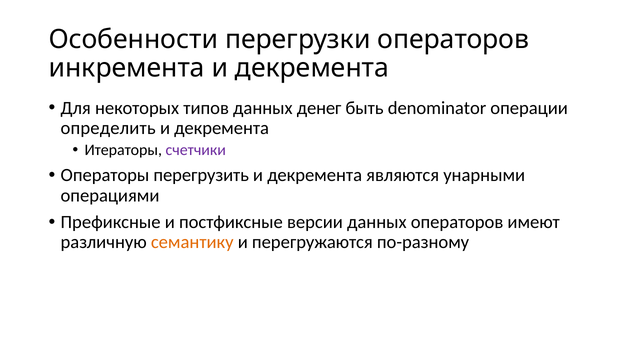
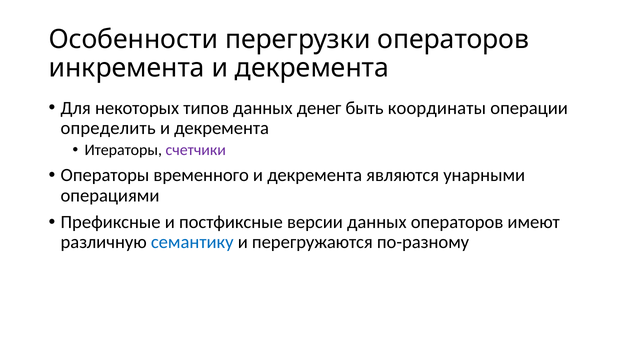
denominator: denominator -> координаты
перегрузить: перегрузить -> временного
семантику colour: orange -> blue
